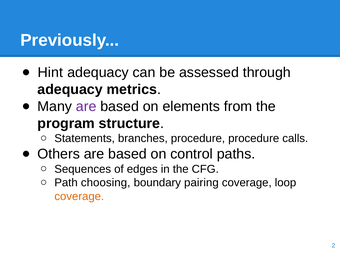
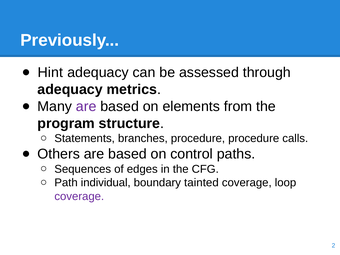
choosing: choosing -> individual
pairing: pairing -> tainted
coverage at (79, 196) colour: orange -> purple
